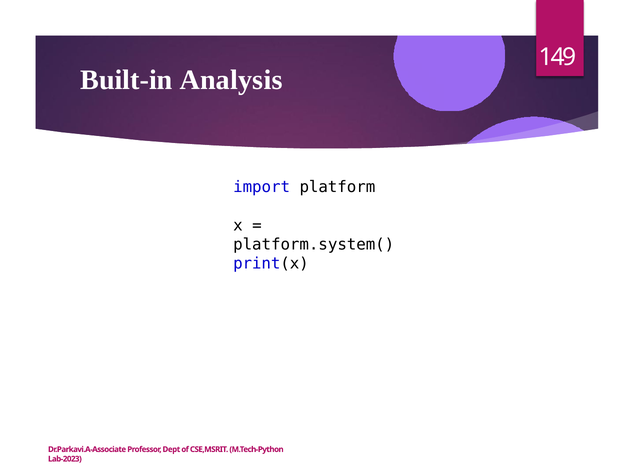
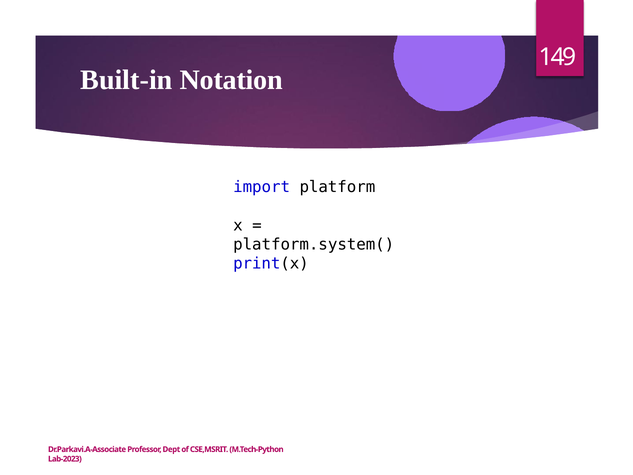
Analysis: Analysis -> Notation
